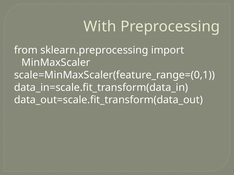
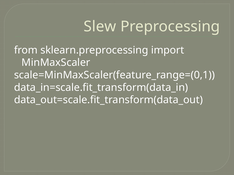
With: With -> Slew
